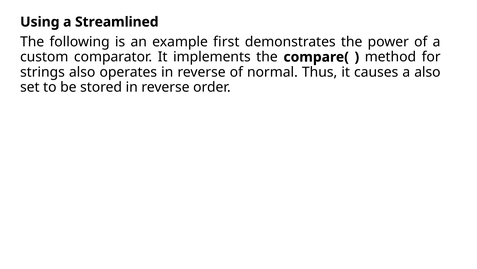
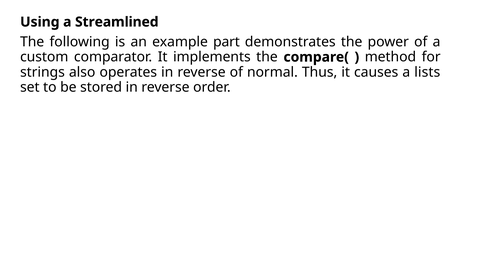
first: first -> part
a also: also -> lists
